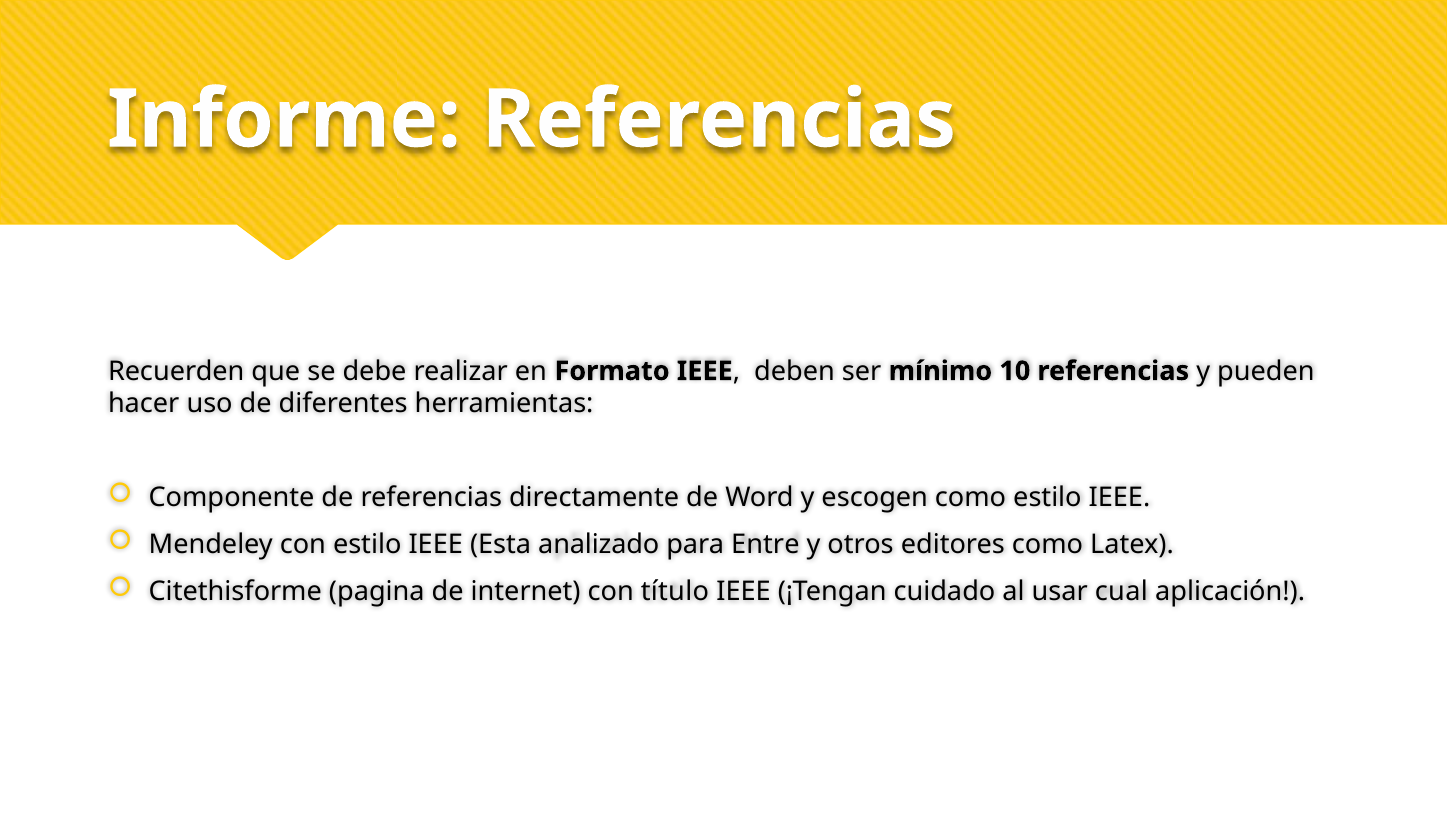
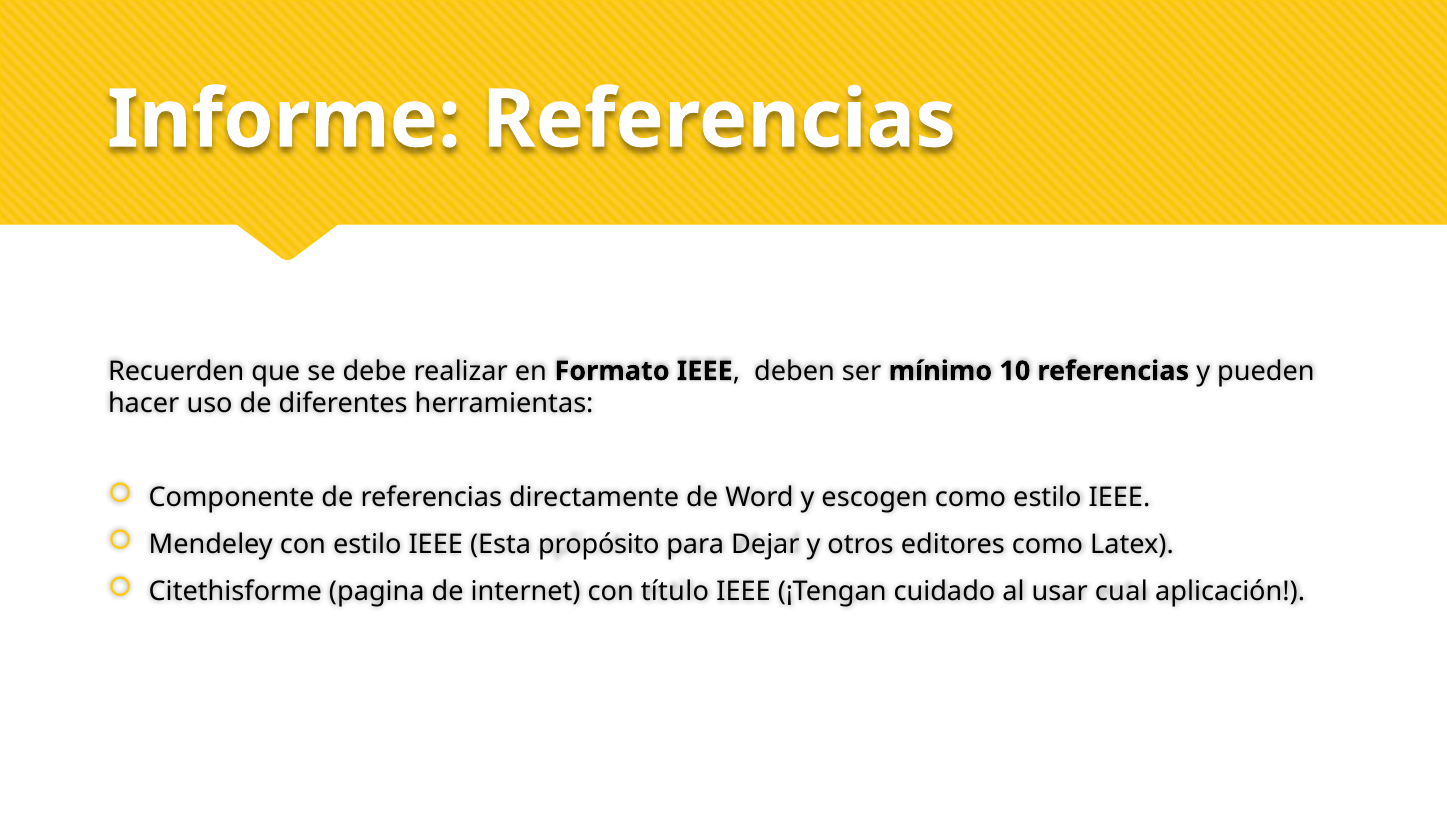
analizado: analizado -> propósito
Entre: Entre -> Dejar
